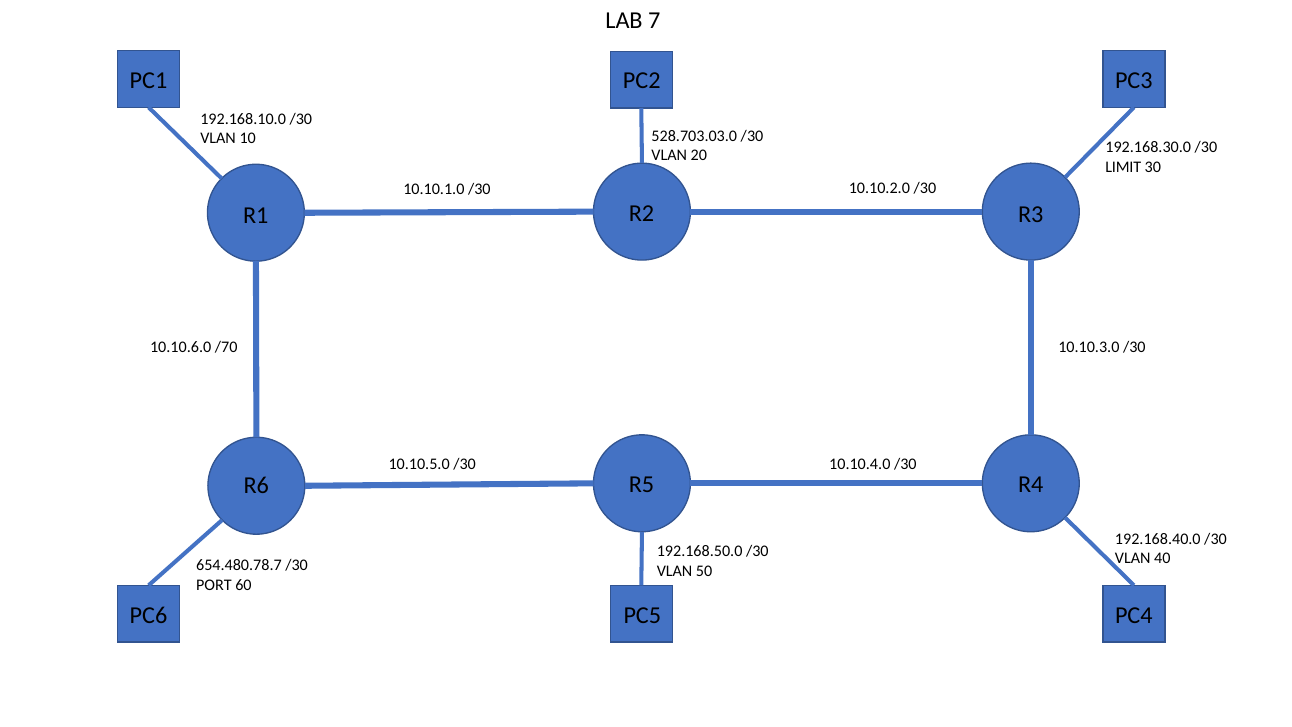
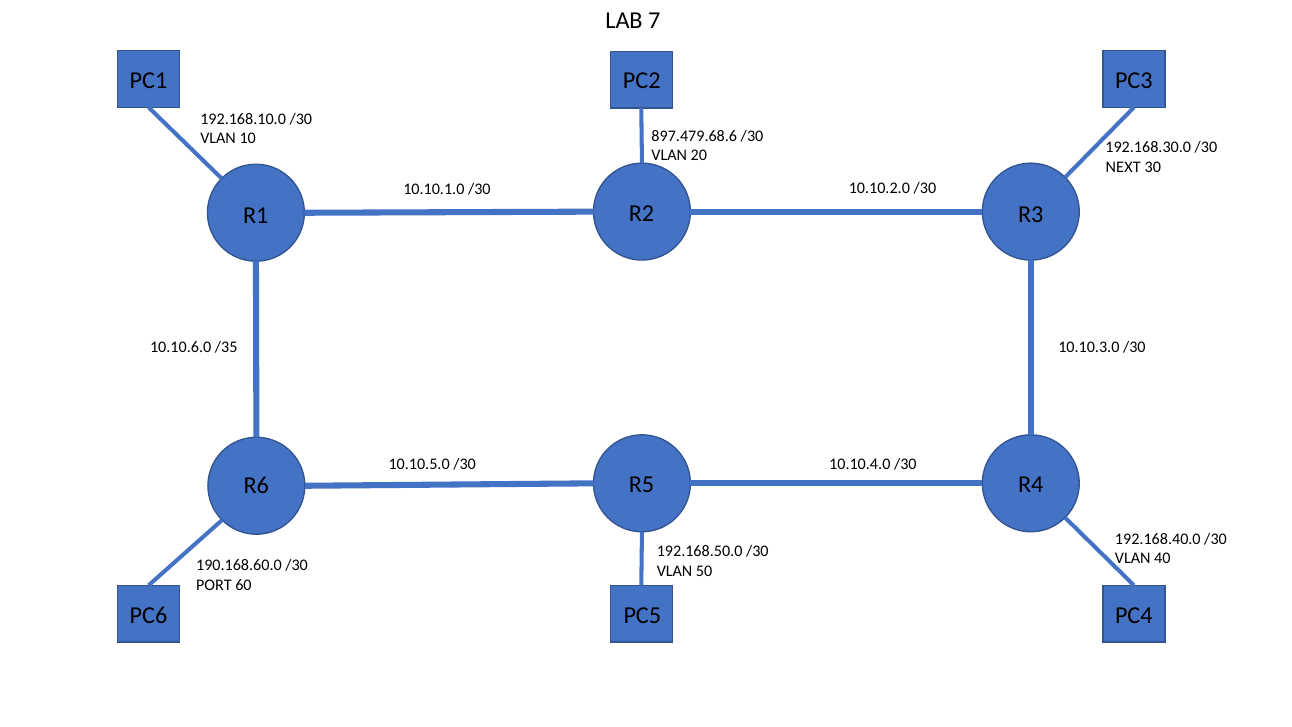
528.703.03.0: 528.703.03.0 -> 897.479.68.6
LIMIT: LIMIT -> NEXT
/70: /70 -> /35
654.480.78.7: 654.480.78.7 -> 190.168.60.0
